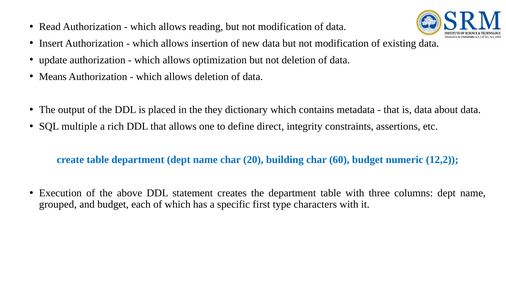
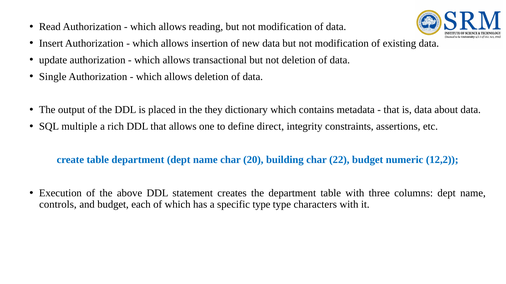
optimization: optimization -> transactional
Means: Means -> Single
60: 60 -> 22
grouped: grouped -> controls
specific first: first -> type
